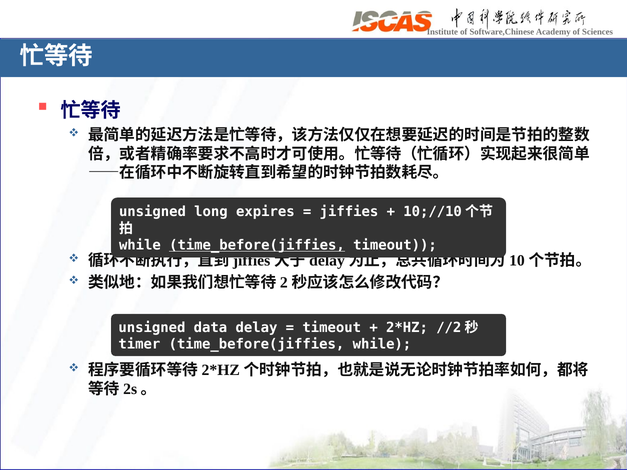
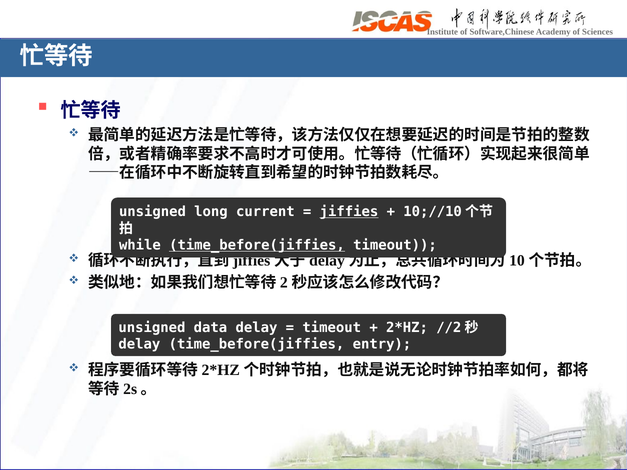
expires: expires -> current
jiffies underline: none -> present
timer at (139, 344): timer -> delay
time_before(jiffies while: while -> entry
